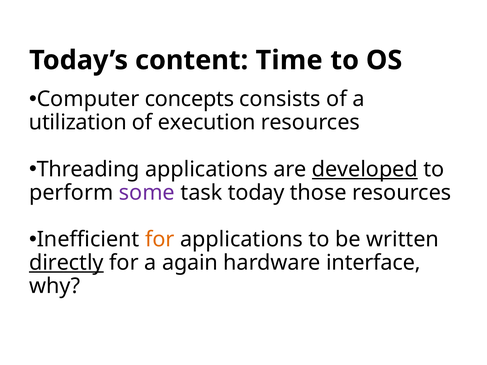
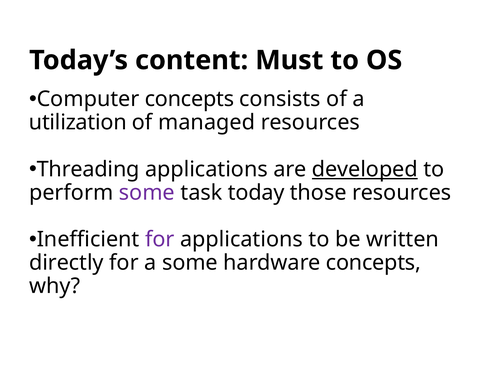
Time: Time -> Must
execution: execution -> managed
for at (160, 240) colour: orange -> purple
directly underline: present -> none
a again: again -> some
hardware interface: interface -> concepts
